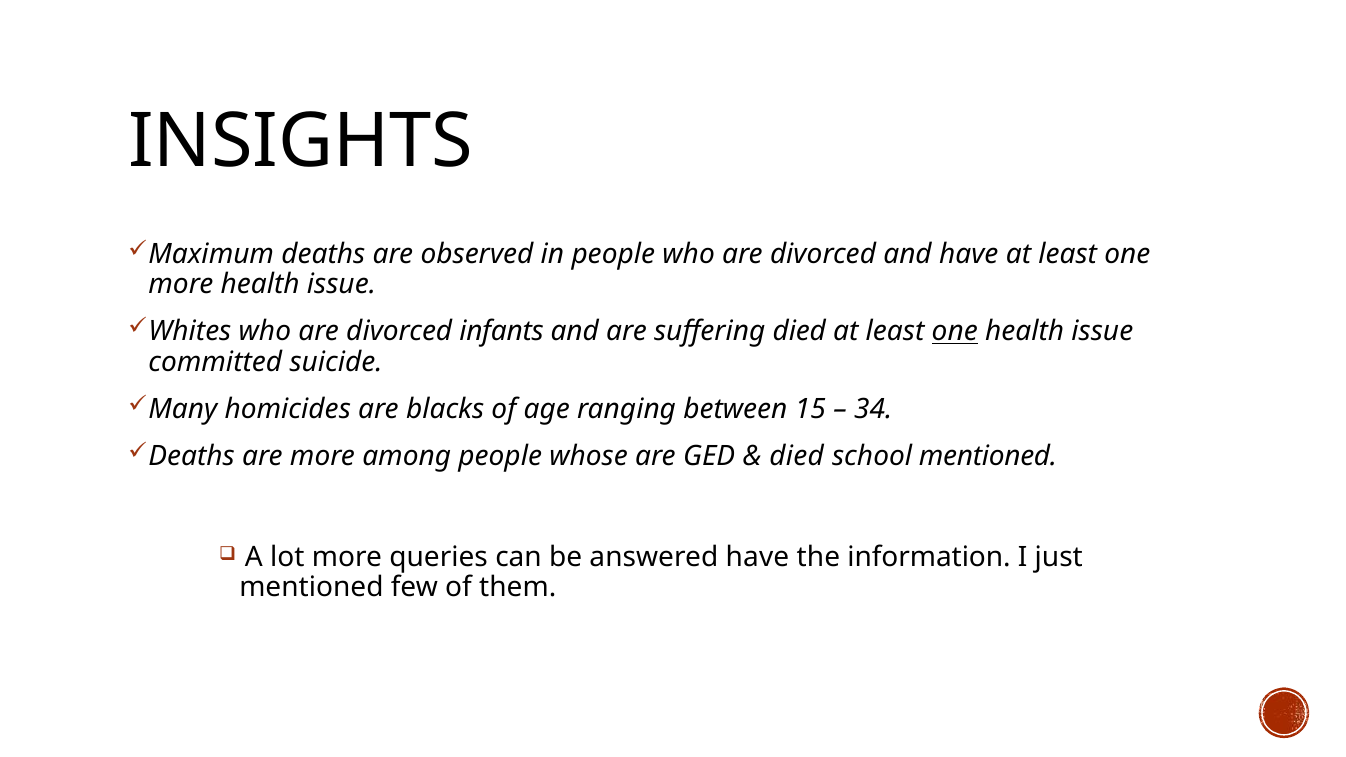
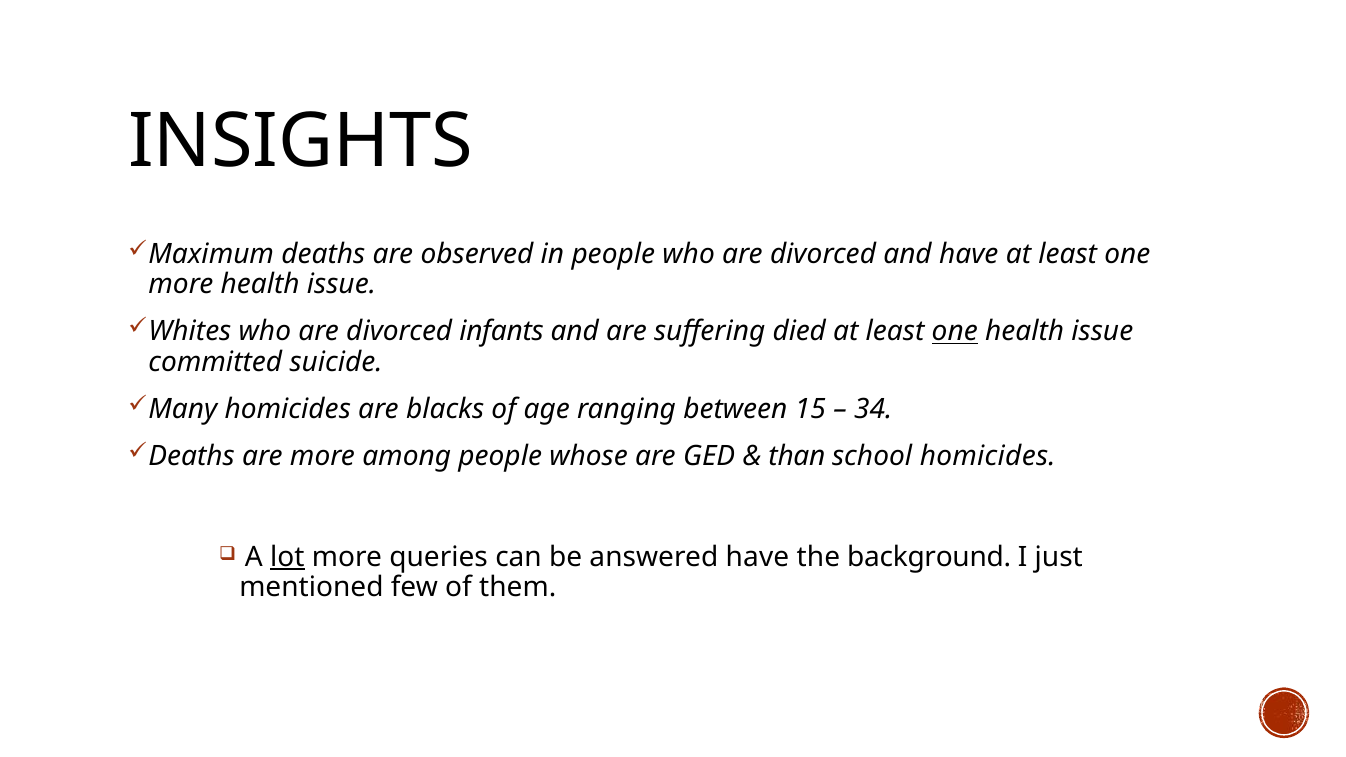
died at (797, 456): died -> than
school mentioned: mentioned -> homicides
lot underline: none -> present
information: information -> background
